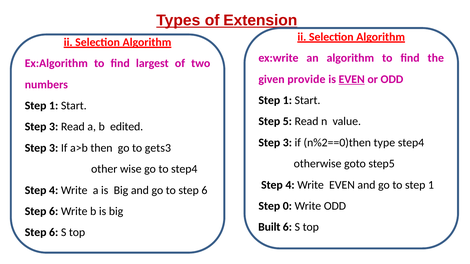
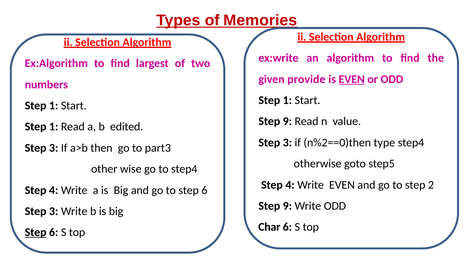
Extension: Extension -> Memories
5 at (287, 122): 5 -> 9
3 at (54, 127): 3 -> 1
gets3: gets3 -> part3
to step 1: 1 -> 2
0 at (287, 206): 0 -> 9
6 at (54, 212): 6 -> 3
Built: Built -> Char
Step at (36, 233) underline: none -> present
